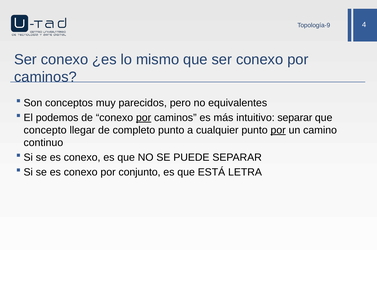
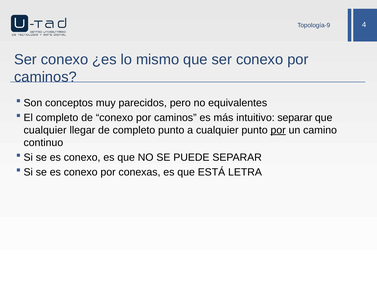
El podemos: podemos -> completo
por at (144, 117) underline: present -> none
concepto at (45, 130): concepto -> cualquier
conjunto: conjunto -> conexas
